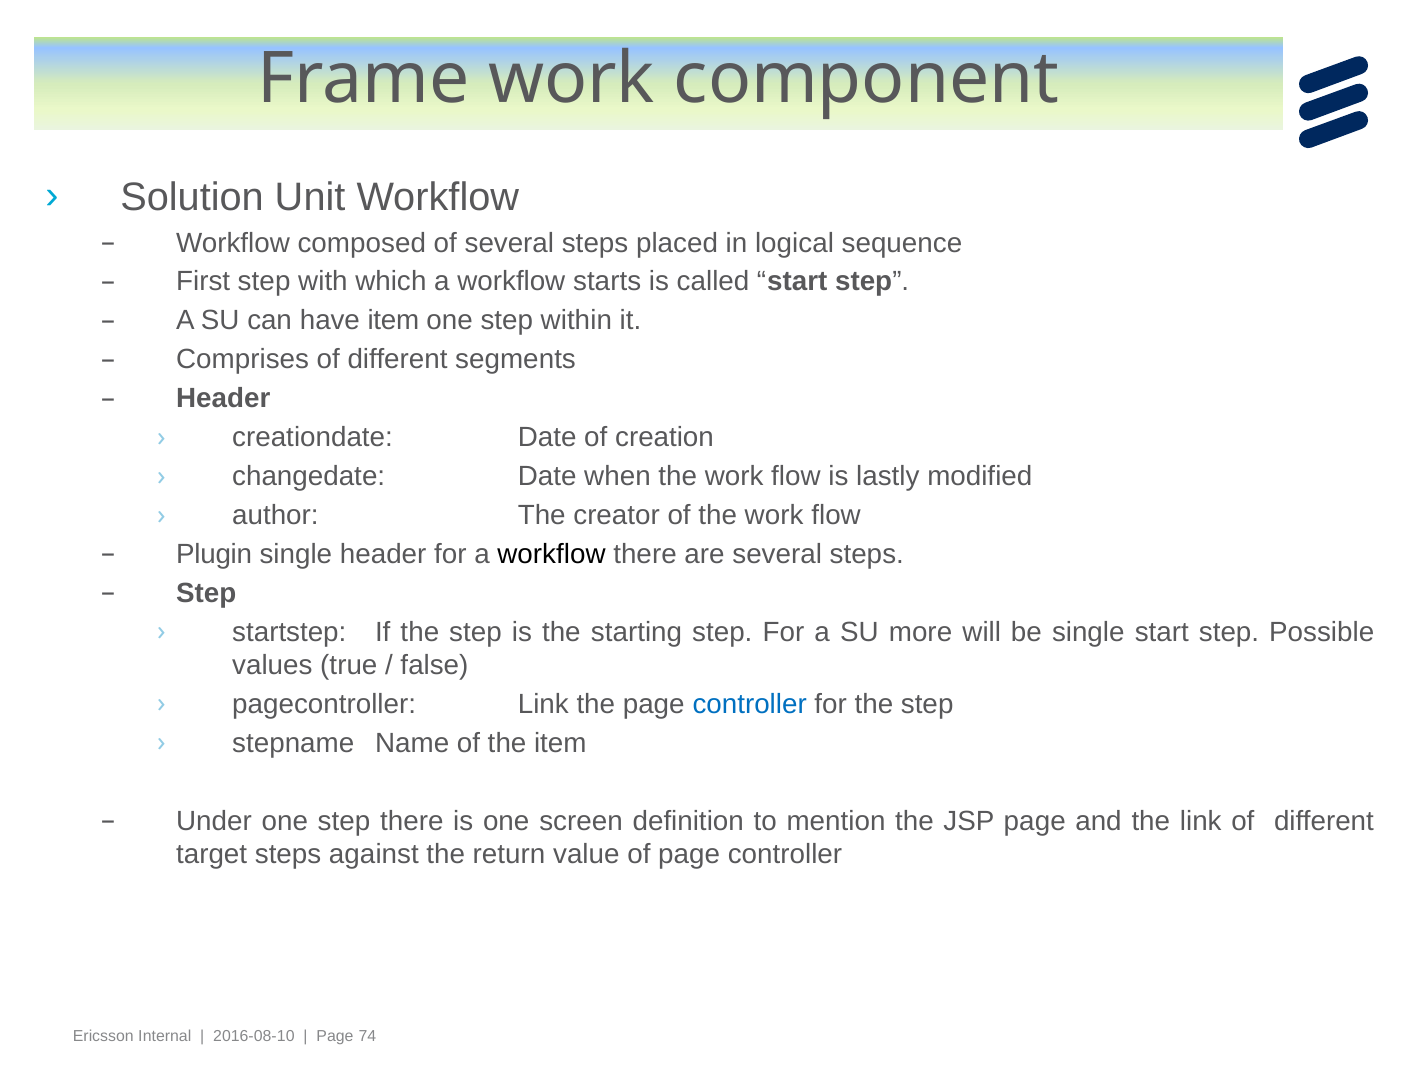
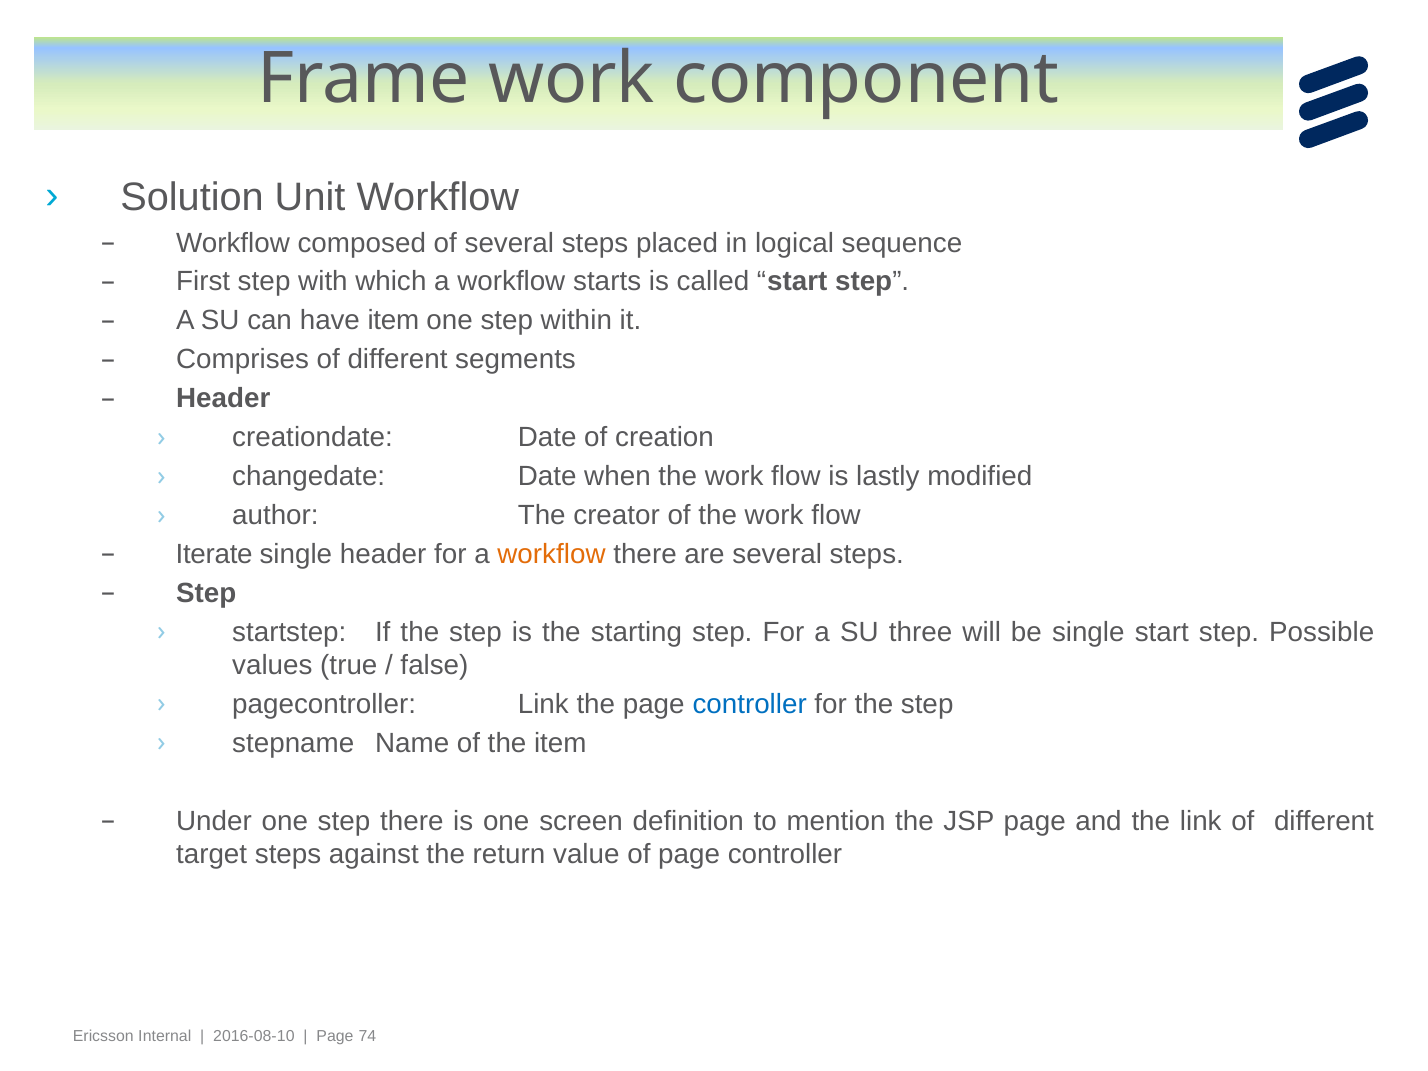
Plugin: Plugin -> Iterate
workflow at (552, 554) colour: black -> orange
more: more -> three
